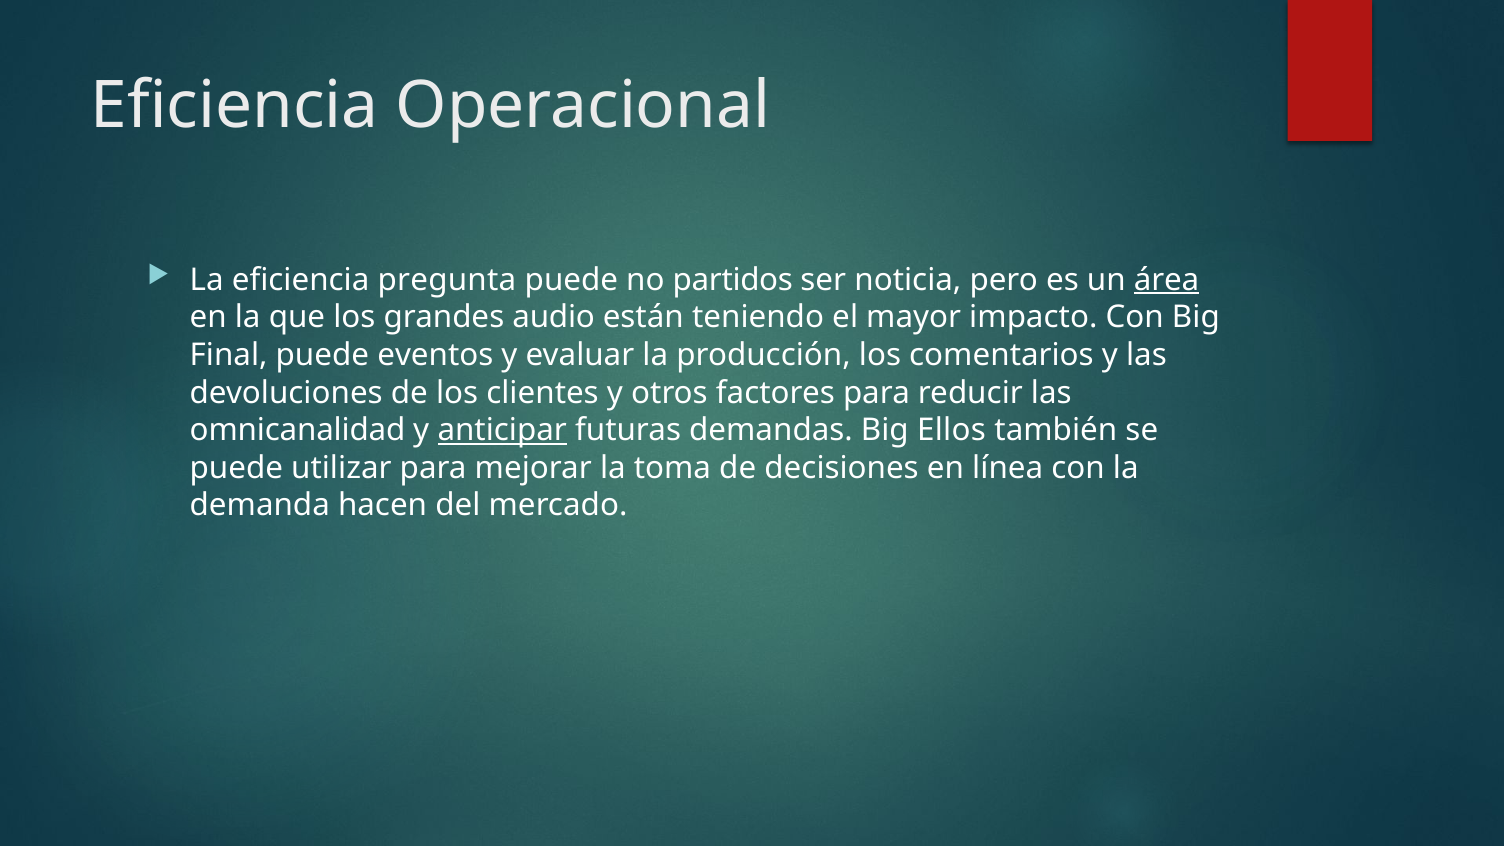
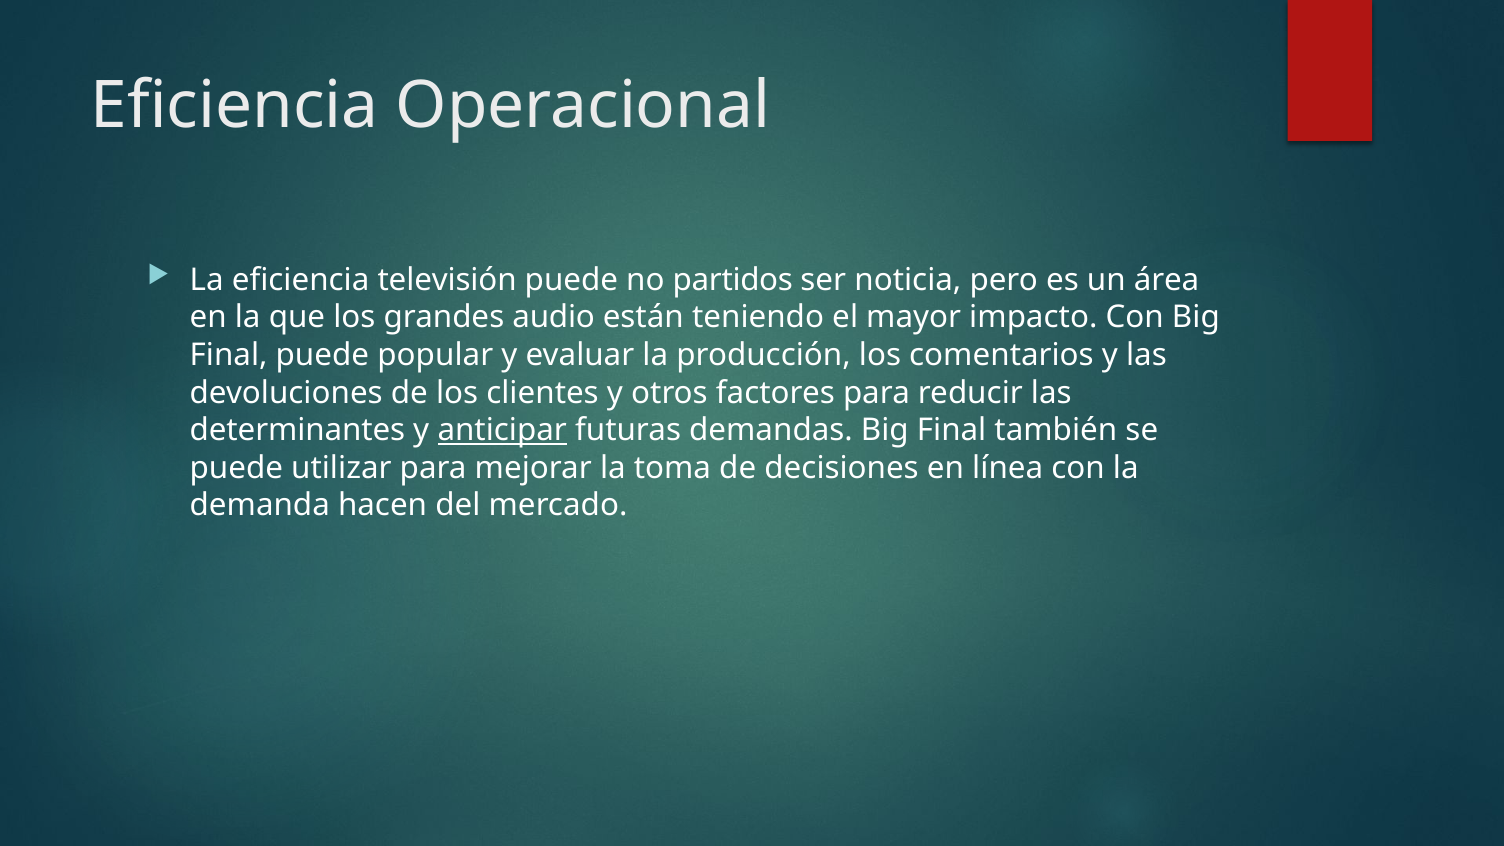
pregunta: pregunta -> televisión
área underline: present -> none
eventos: eventos -> popular
omnicanalidad: omnicanalidad -> determinantes
demandas Big Ellos: Ellos -> Final
